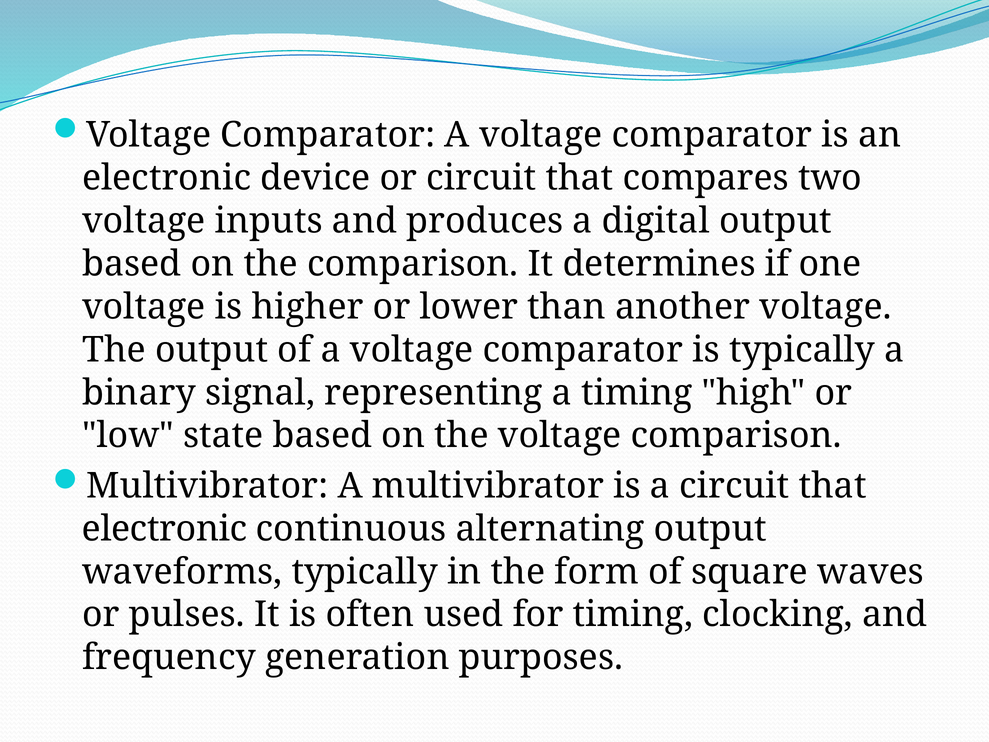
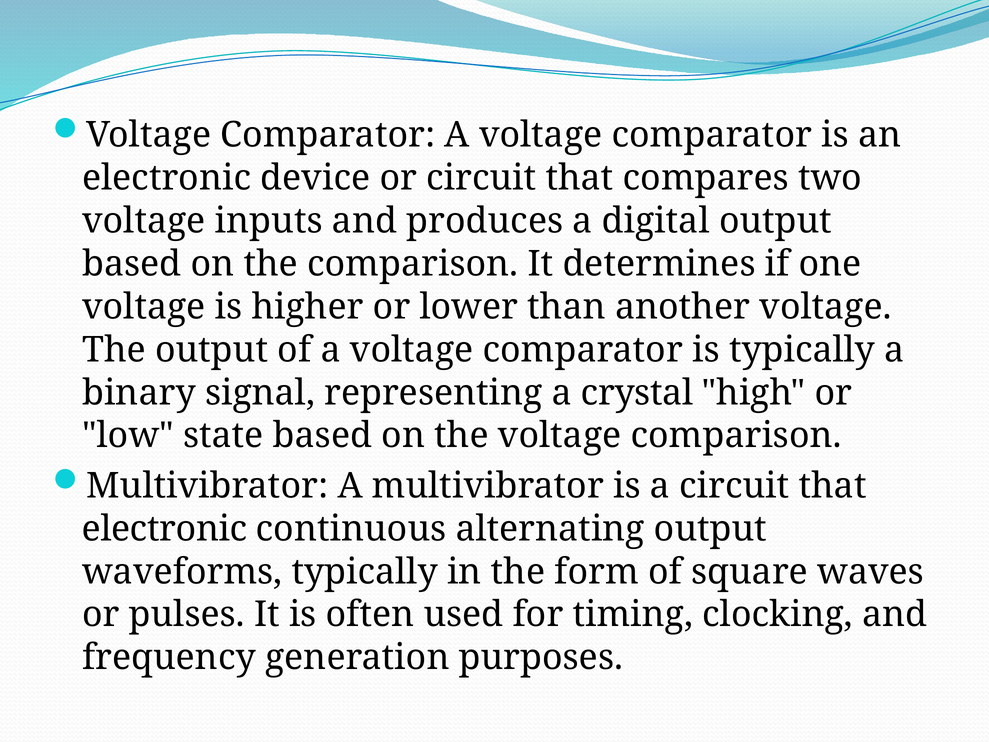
a timing: timing -> crystal
